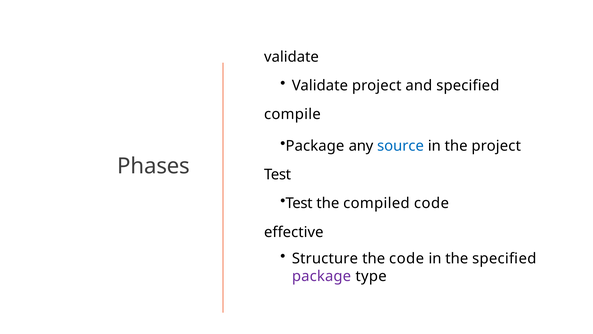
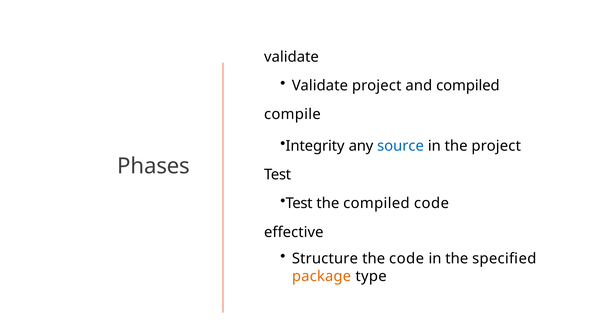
and specified: specified -> compiled
Package at (315, 146): Package -> Integrity
package at (322, 276) colour: purple -> orange
